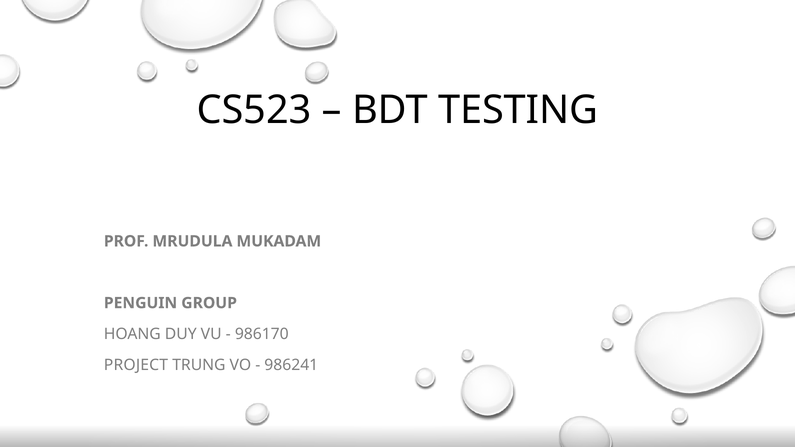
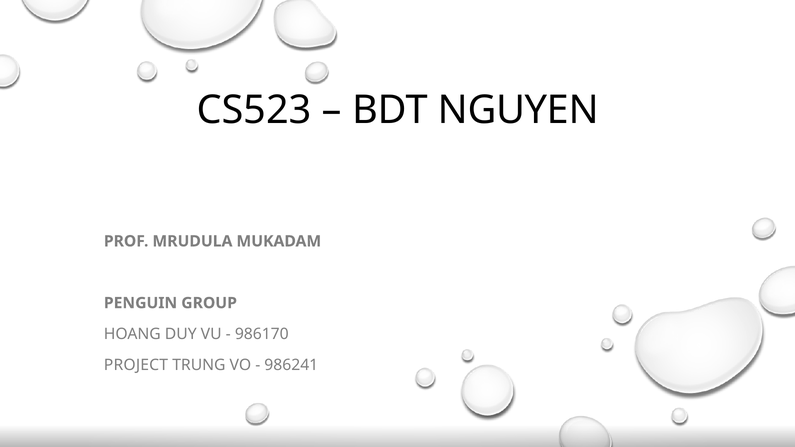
TESTING: TESTING -> NGUYEN
